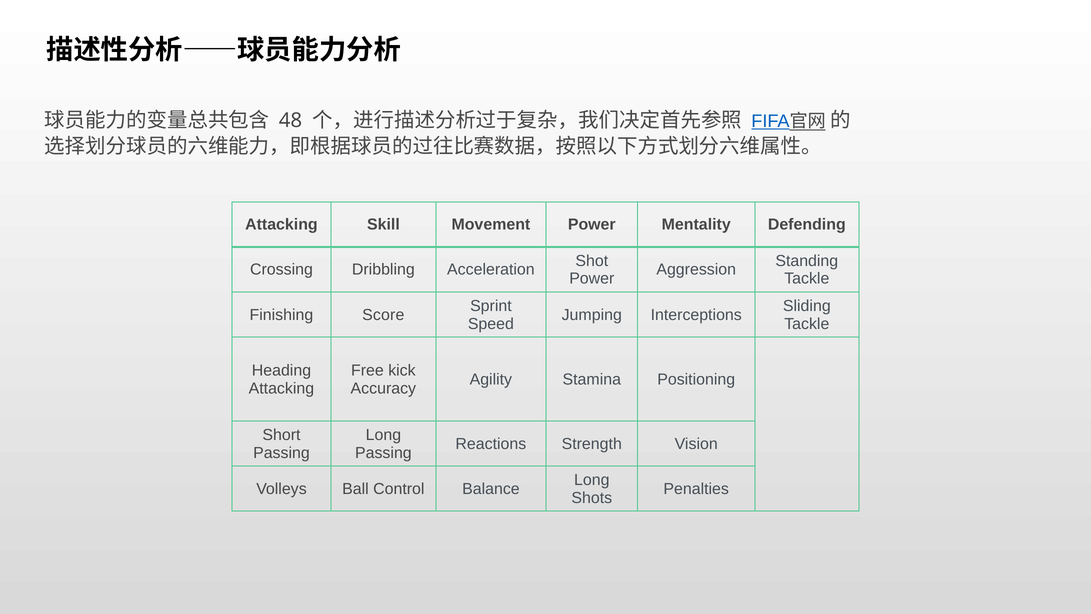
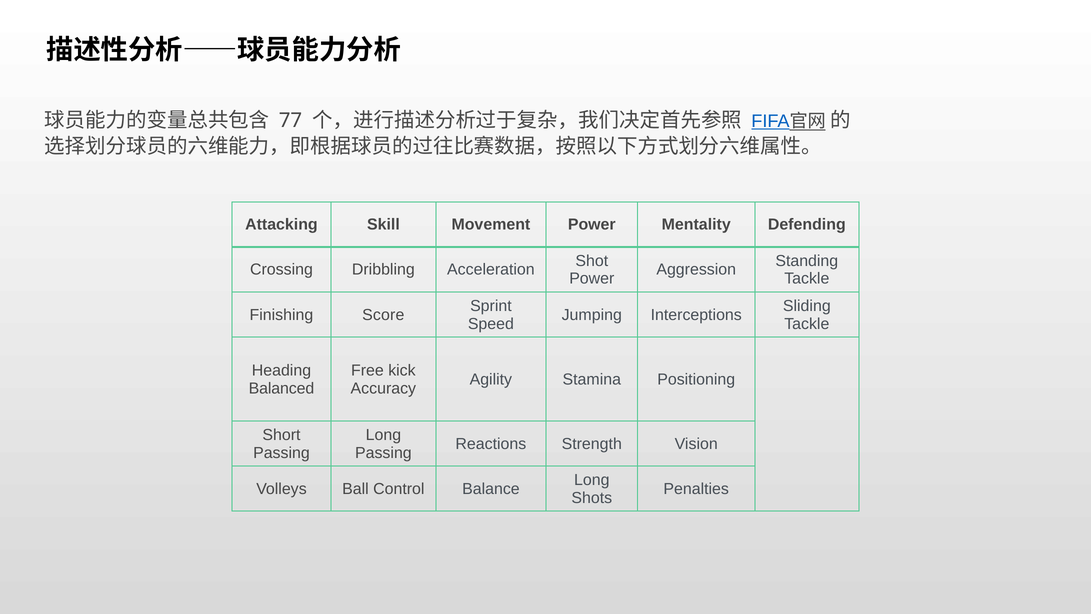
48: 48 -> 77
Attacking at (281, 388): Attacking -> Balanced
